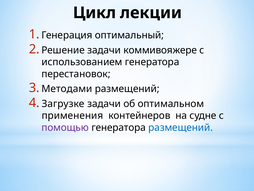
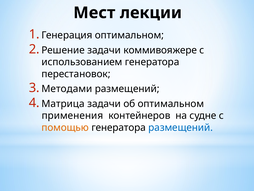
Цикл: Цикл -> Мест
Генерация оптимальный: оптимальный -> оптимальном
Загрузке: Загрузке -> Матрица
помощью colour: purple -> orange
